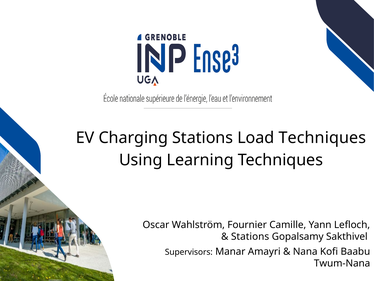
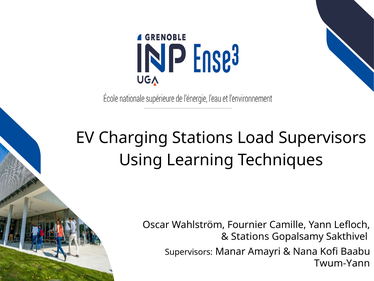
Load Techniques: Techniques -> Supervisors
Twum-Nana: Twum-Nana -> Twum-Yann
